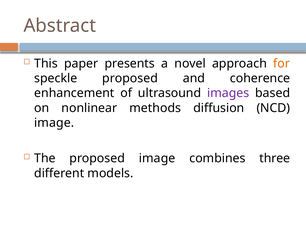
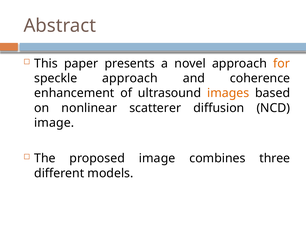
speckle proposed: proposed -> approach
images colour: purple -> orange
methods: methods -> scatterer
